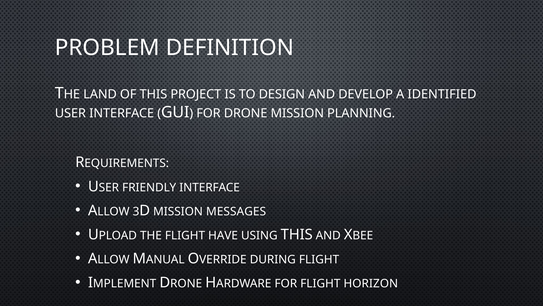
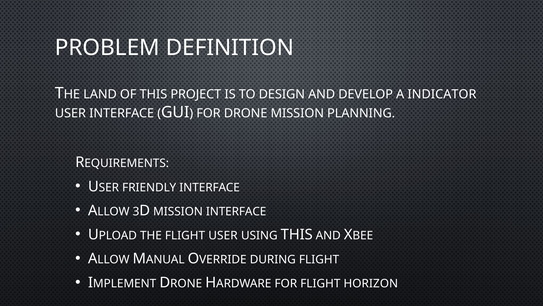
IDENTIFIED: IDENTIFIED -> INDICATOR
MISSION MESSAGES: MESSAGES -> INTERFACE
FLIGHT HAVE: HAVE -> USER
